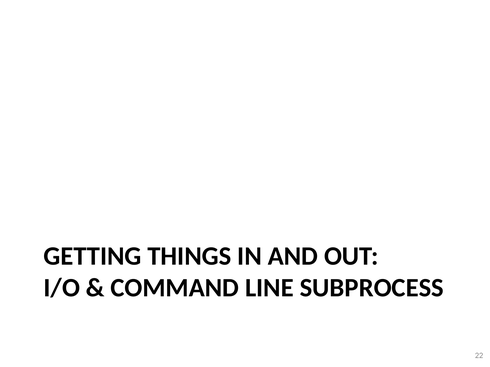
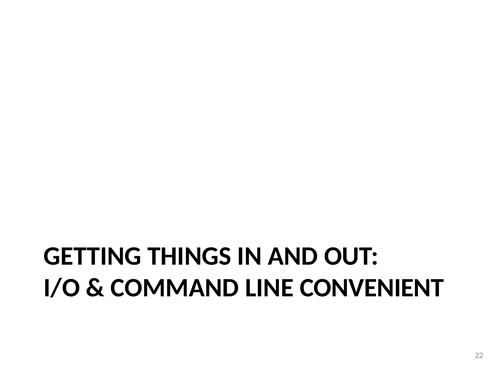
SUBPROCESS: SUBPROCESS -> CONVENIENT
